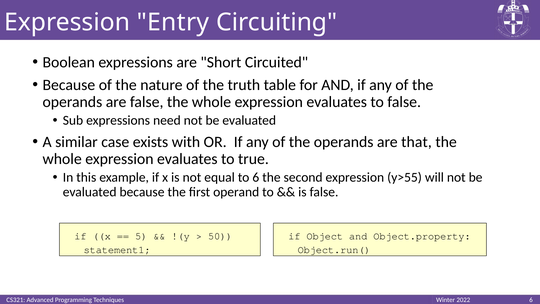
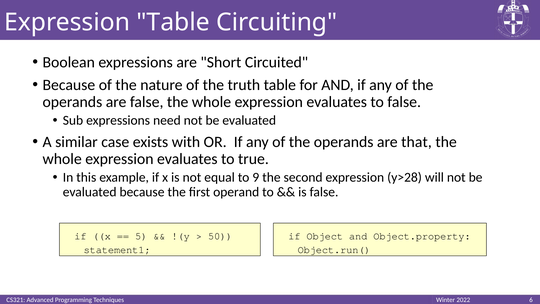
Expression Entry: Entry -> Table
to 6: 6 -> 9
y>55: y>55 -> y>28
